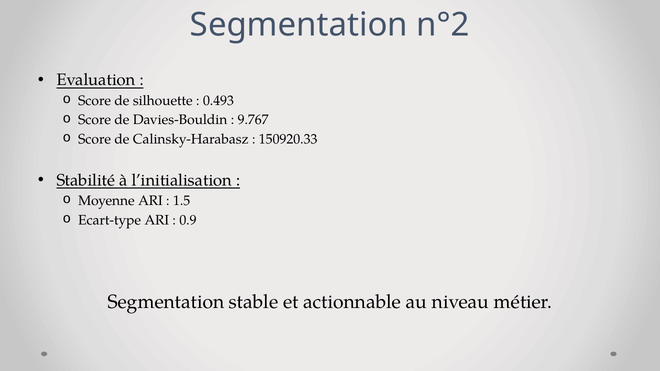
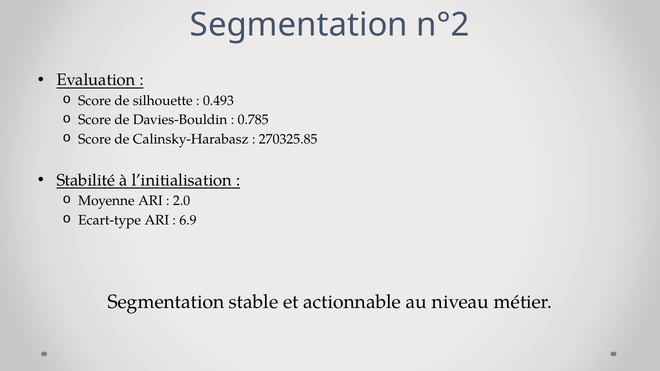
9.767: 9.767 -> 0.785
150920.33: 150920.33 -> 270325.85
1.5: 1.5 -> 2.0
0.9: 0.9 -> 6.9
